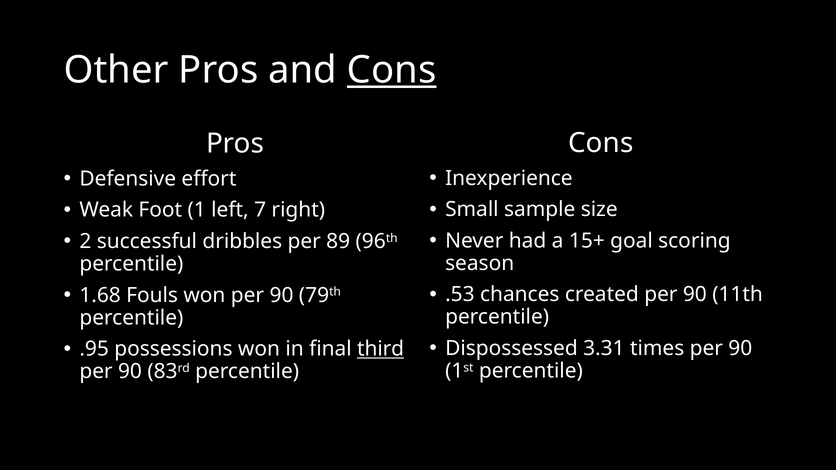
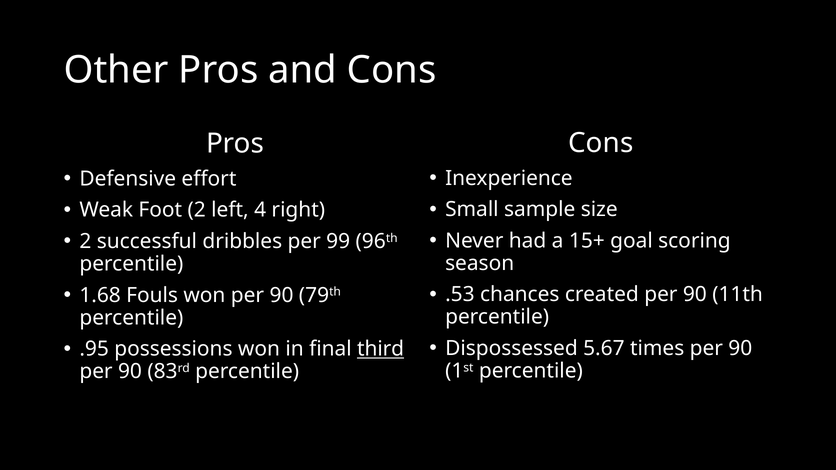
Cons at (392, 70) underline: present -> none
Foot 1: 1 -> 2
7: 7 -> 4
89: 89 -> 99
3.31: 3.31 -> 5.67
